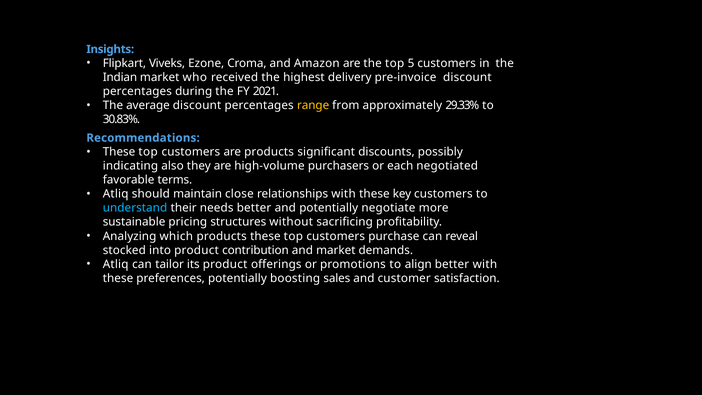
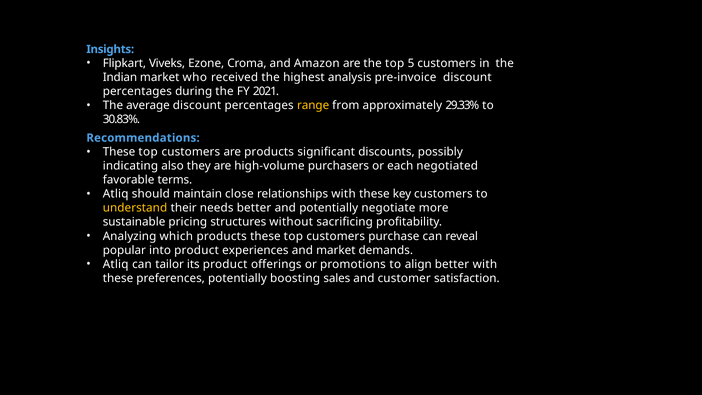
delivery: delivery -> analysis
understand colour: light blue -> yellow
stocked: stocked -> popular
contribution: contribution -> experiences
